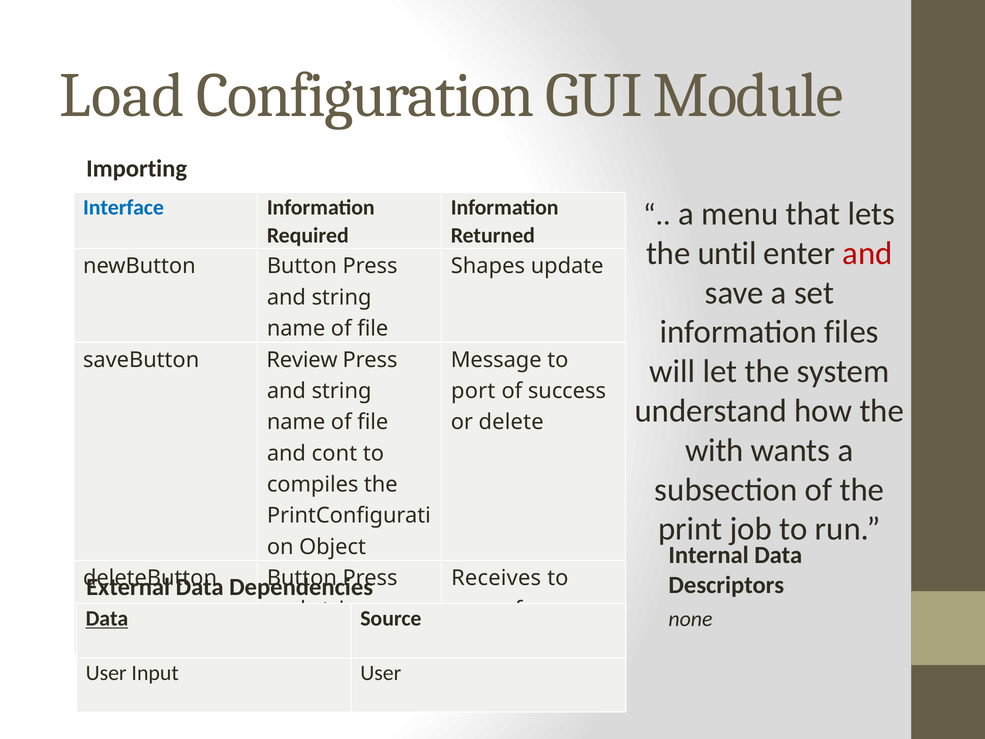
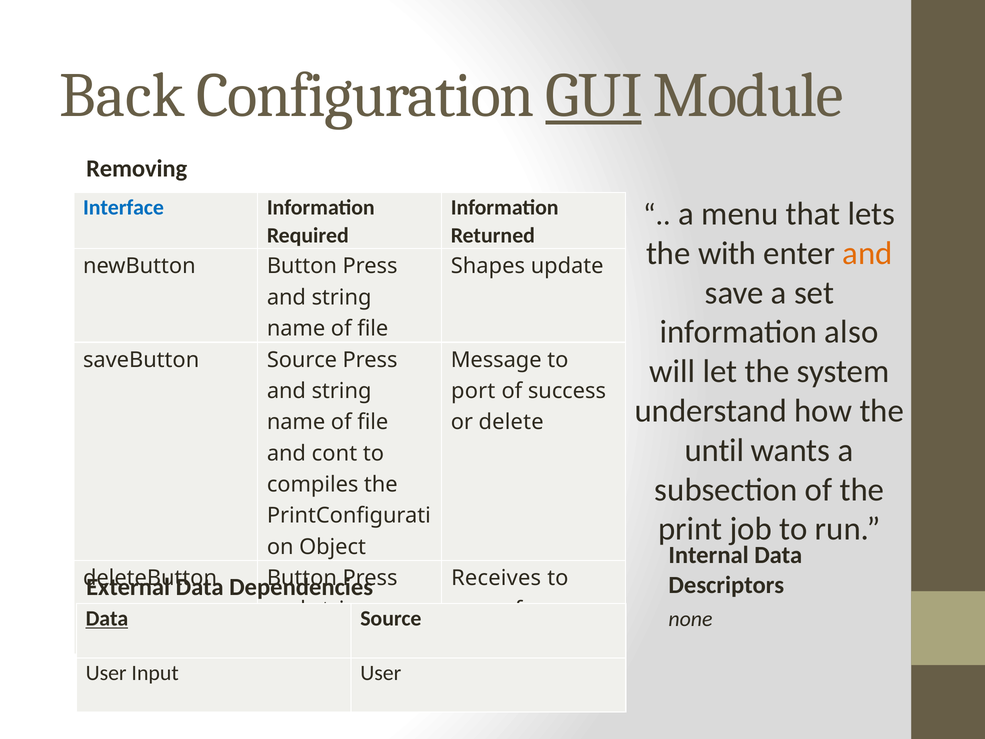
Load: Load -> Back
GUI underline: none -> present
Importing: Importing -> Removing
until: until -> with
and at (868, 253) colour: red -> orange
files: files -> also
saveButton Review: Review -> Source
with: with -> until
